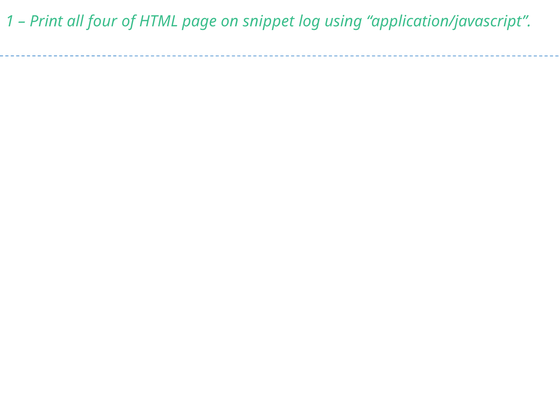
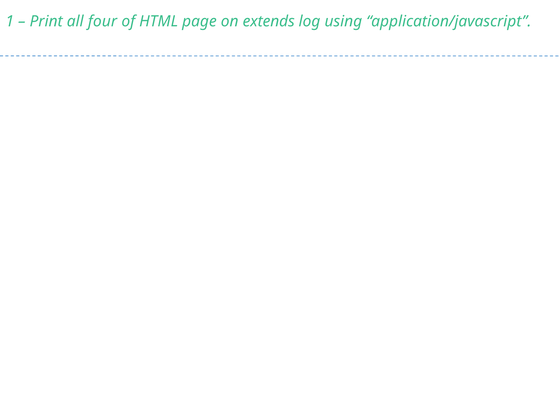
snippet: snippet -> extends
